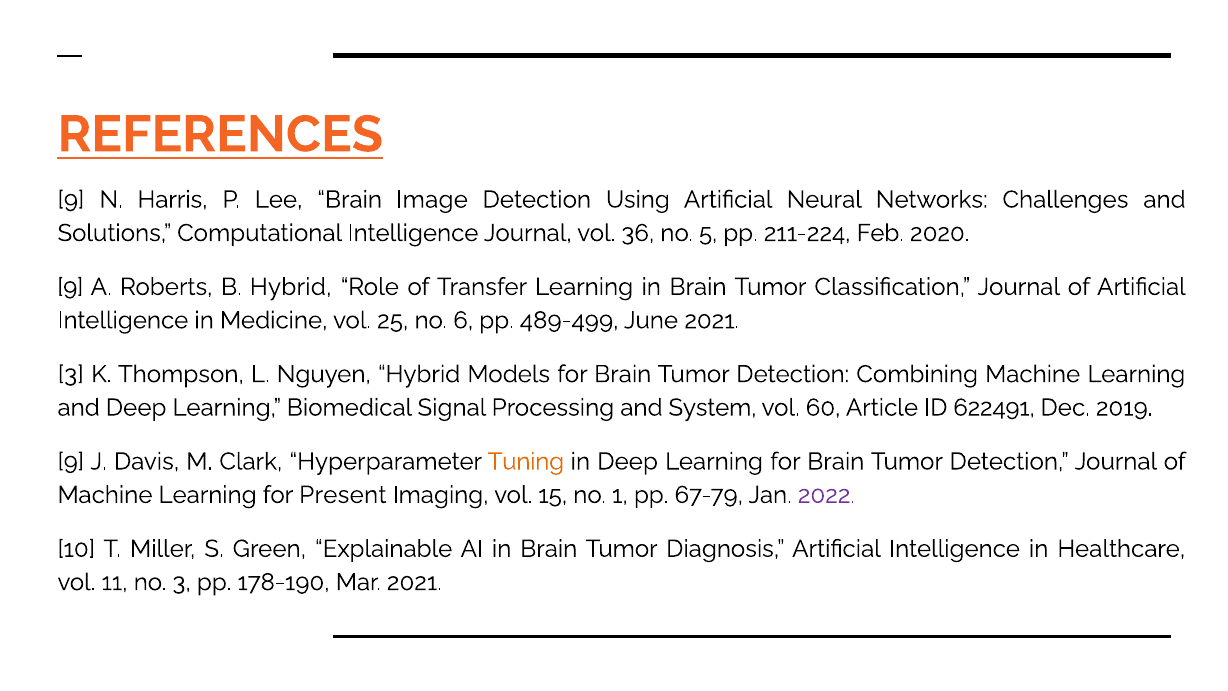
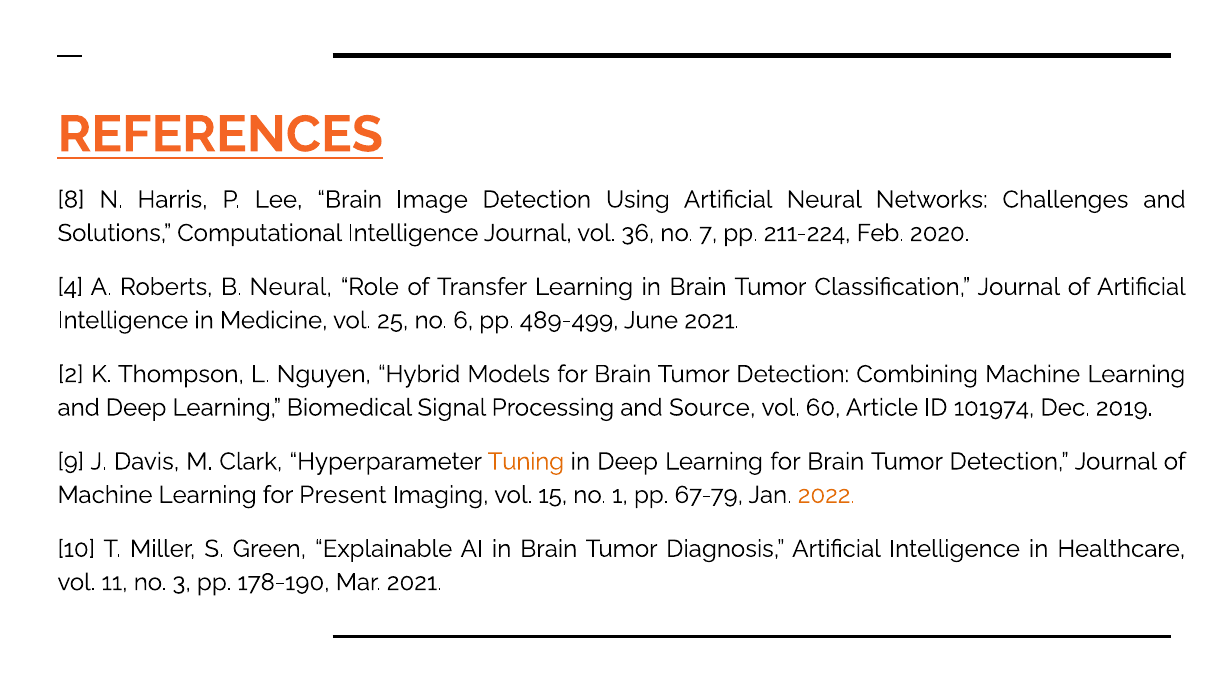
9 at (71, 200): 9 -> 8
5: 5 -> 7
9 at (70, 287): 9 -> 4
B Hybrid: Hybrid -> Neural
3 at (71, 374): 3 -> 2
System: System -> Source
622491: 622491 -> 101974
2022 colour: purple -> orange
